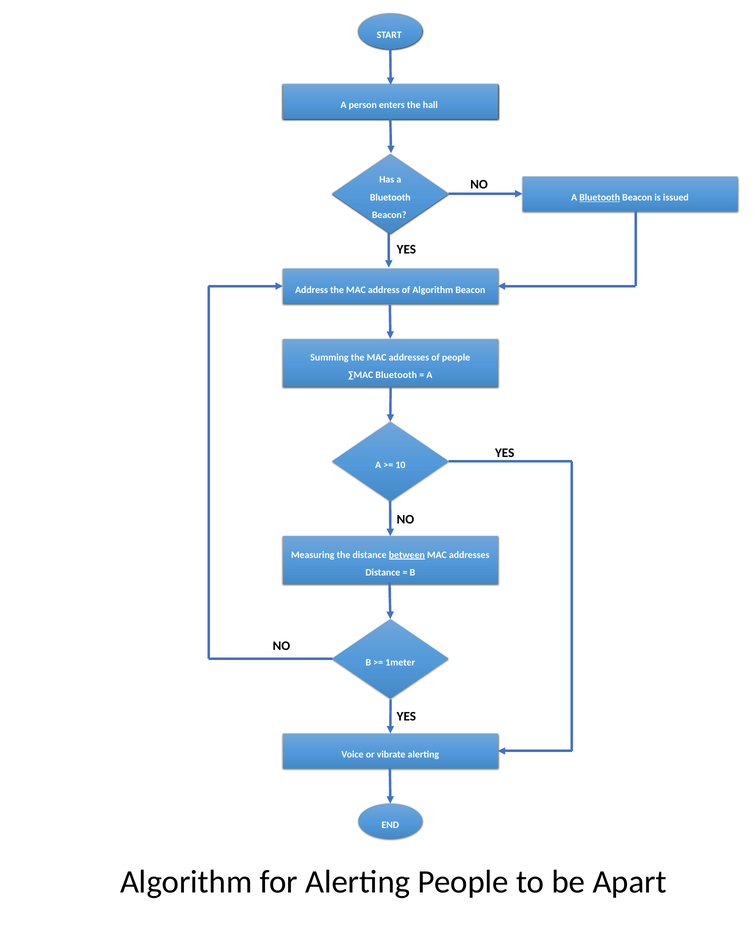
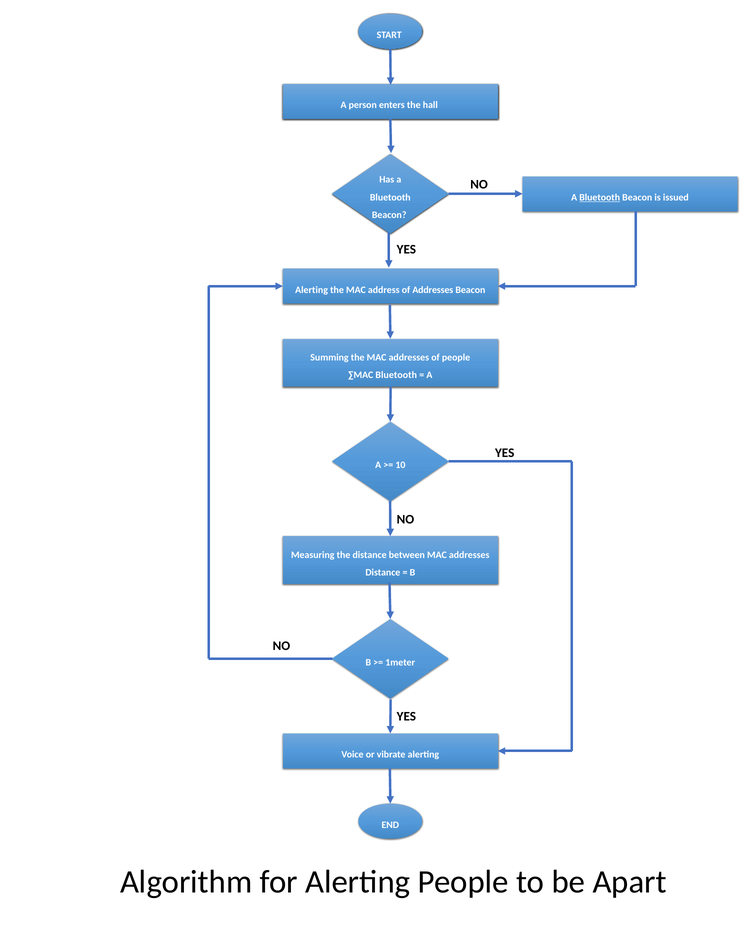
Address at (312, 290): Address -> Alerting
of Algorithm: Algorithm -> Addresses
between underline: present -> none
